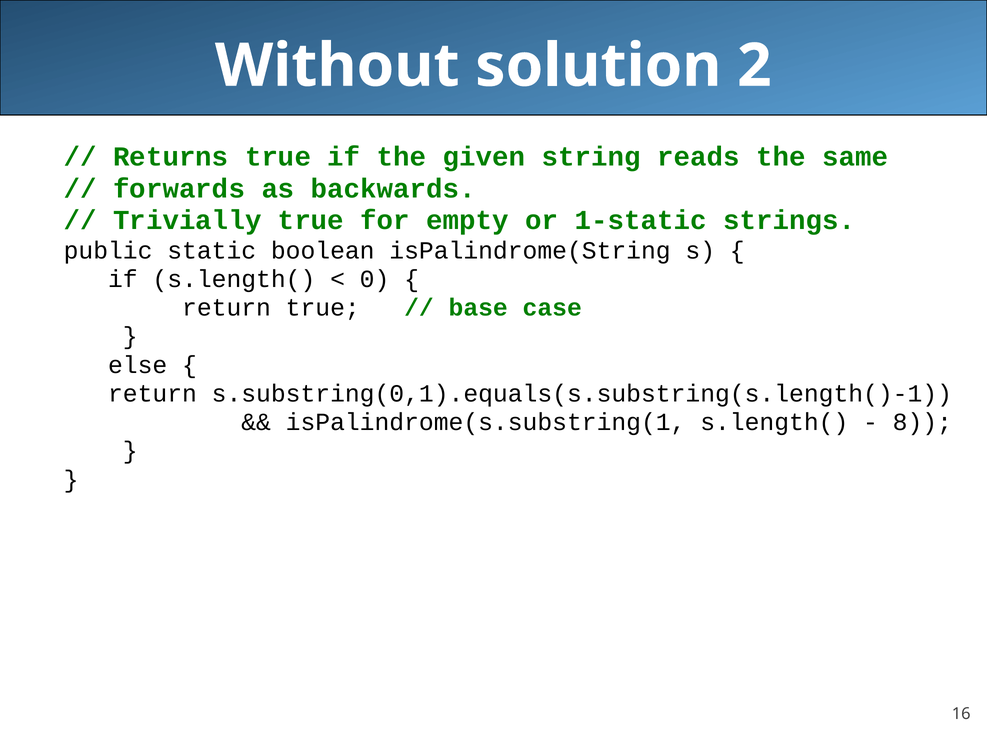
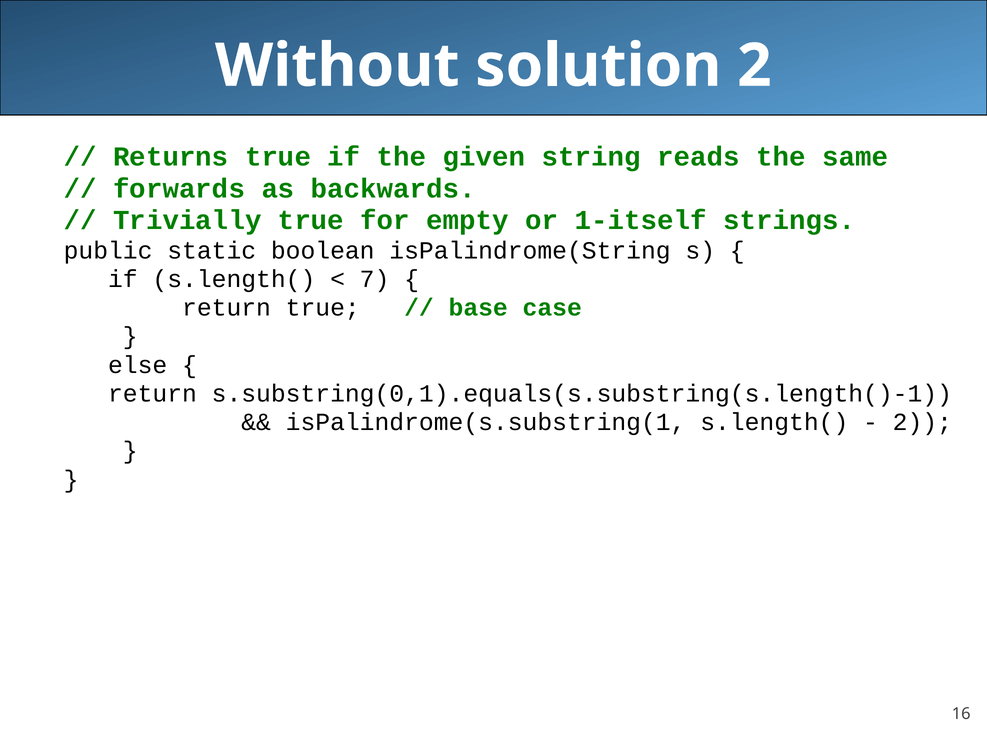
1-static: 1-static -> 1-itself
0: 0 -> 7
8 at (922, 422): 8 -> 2
